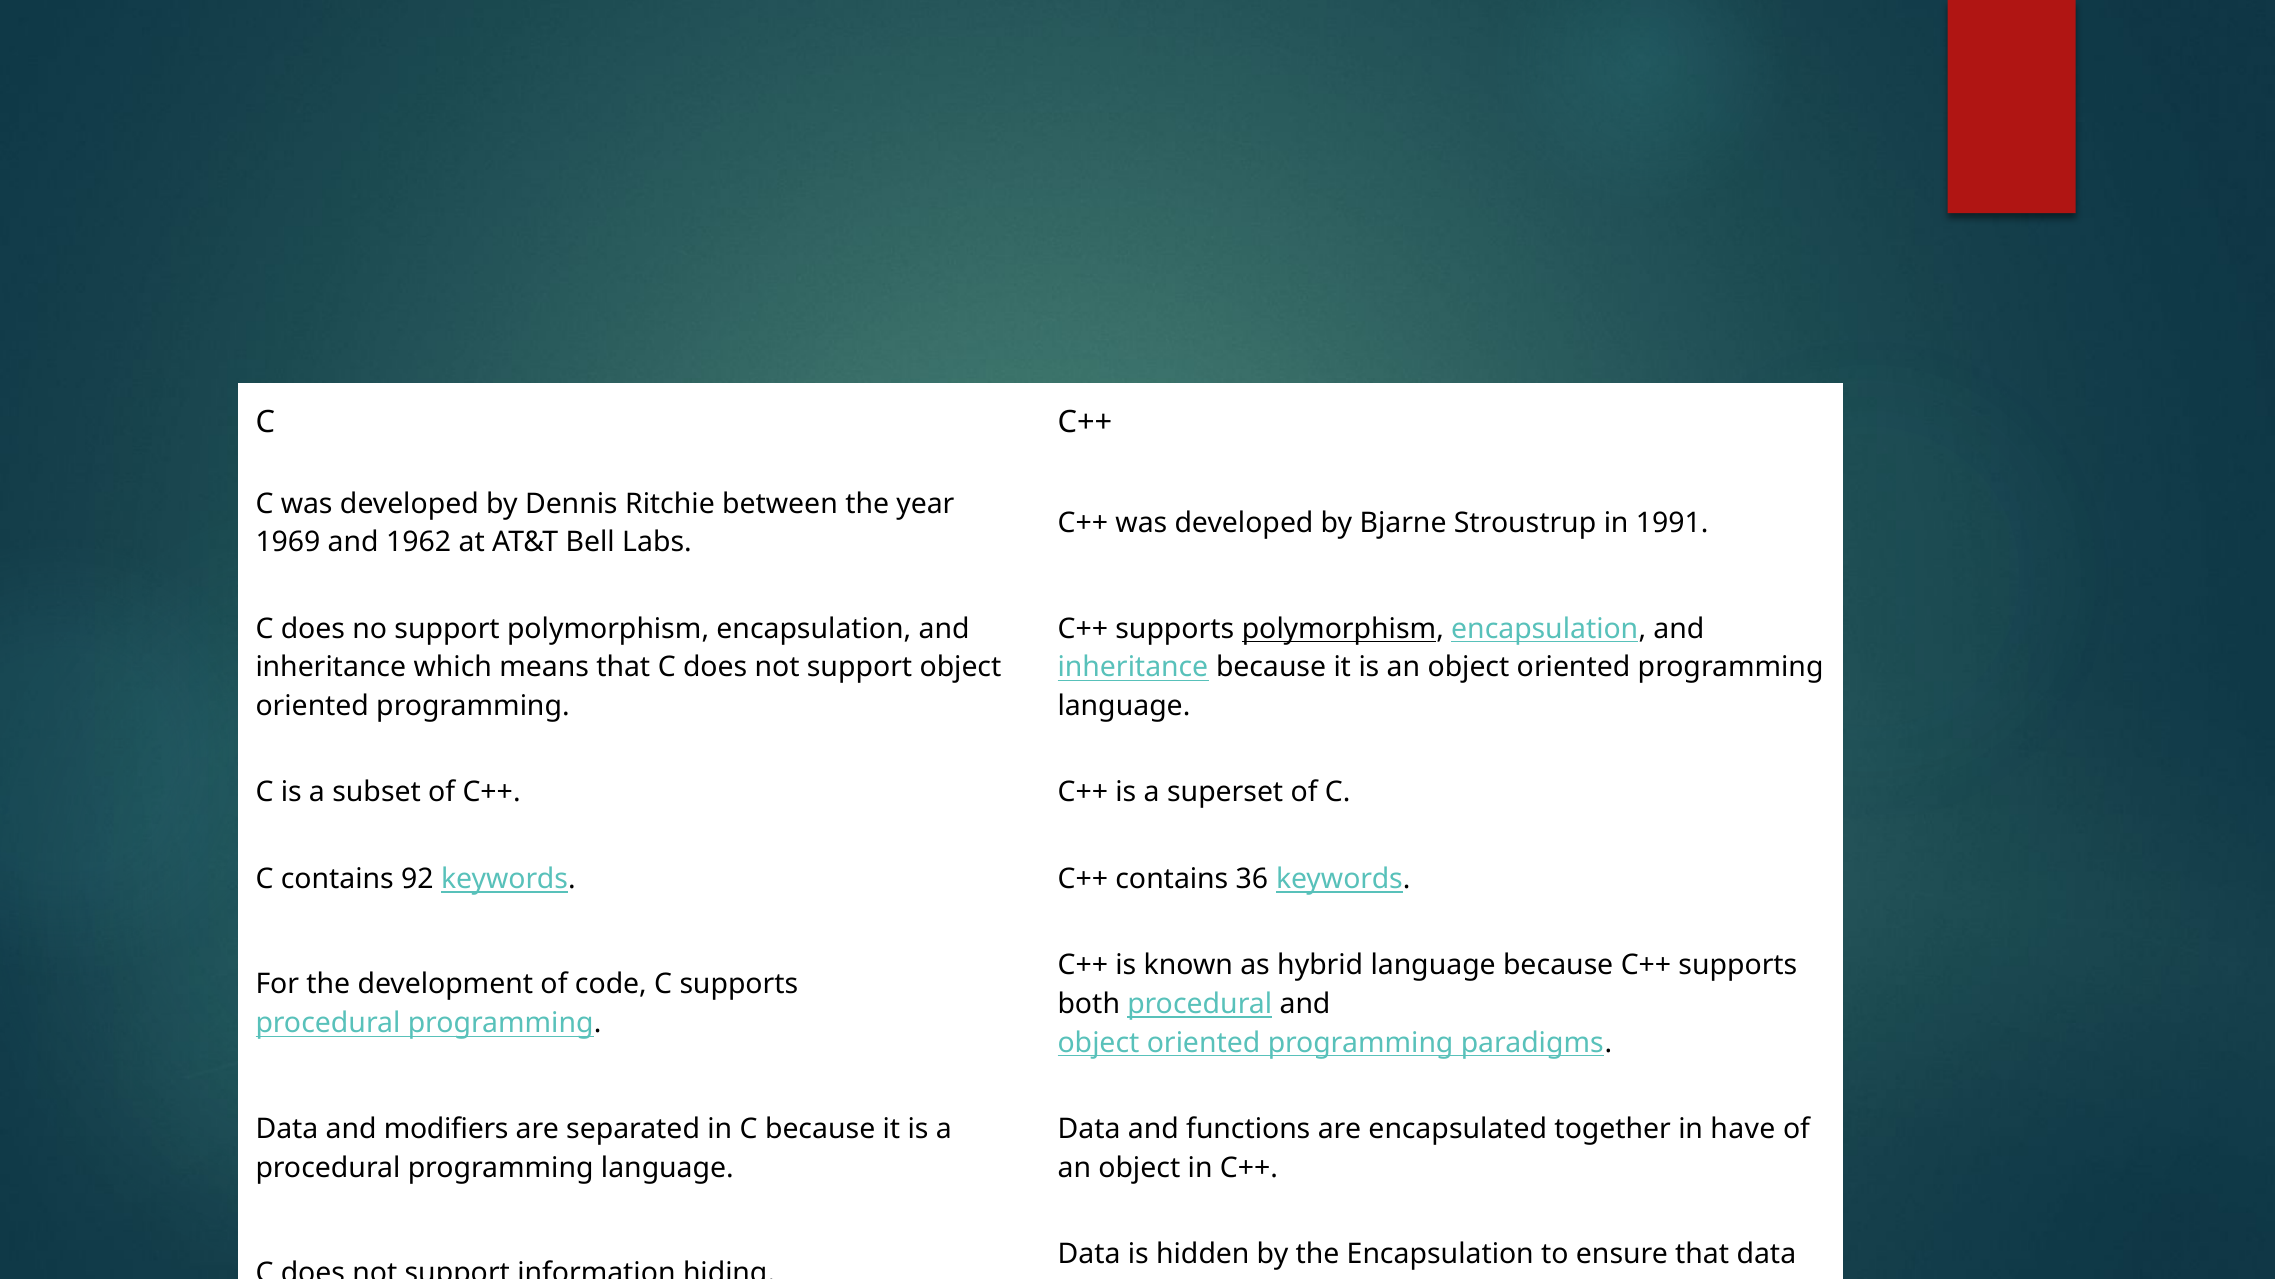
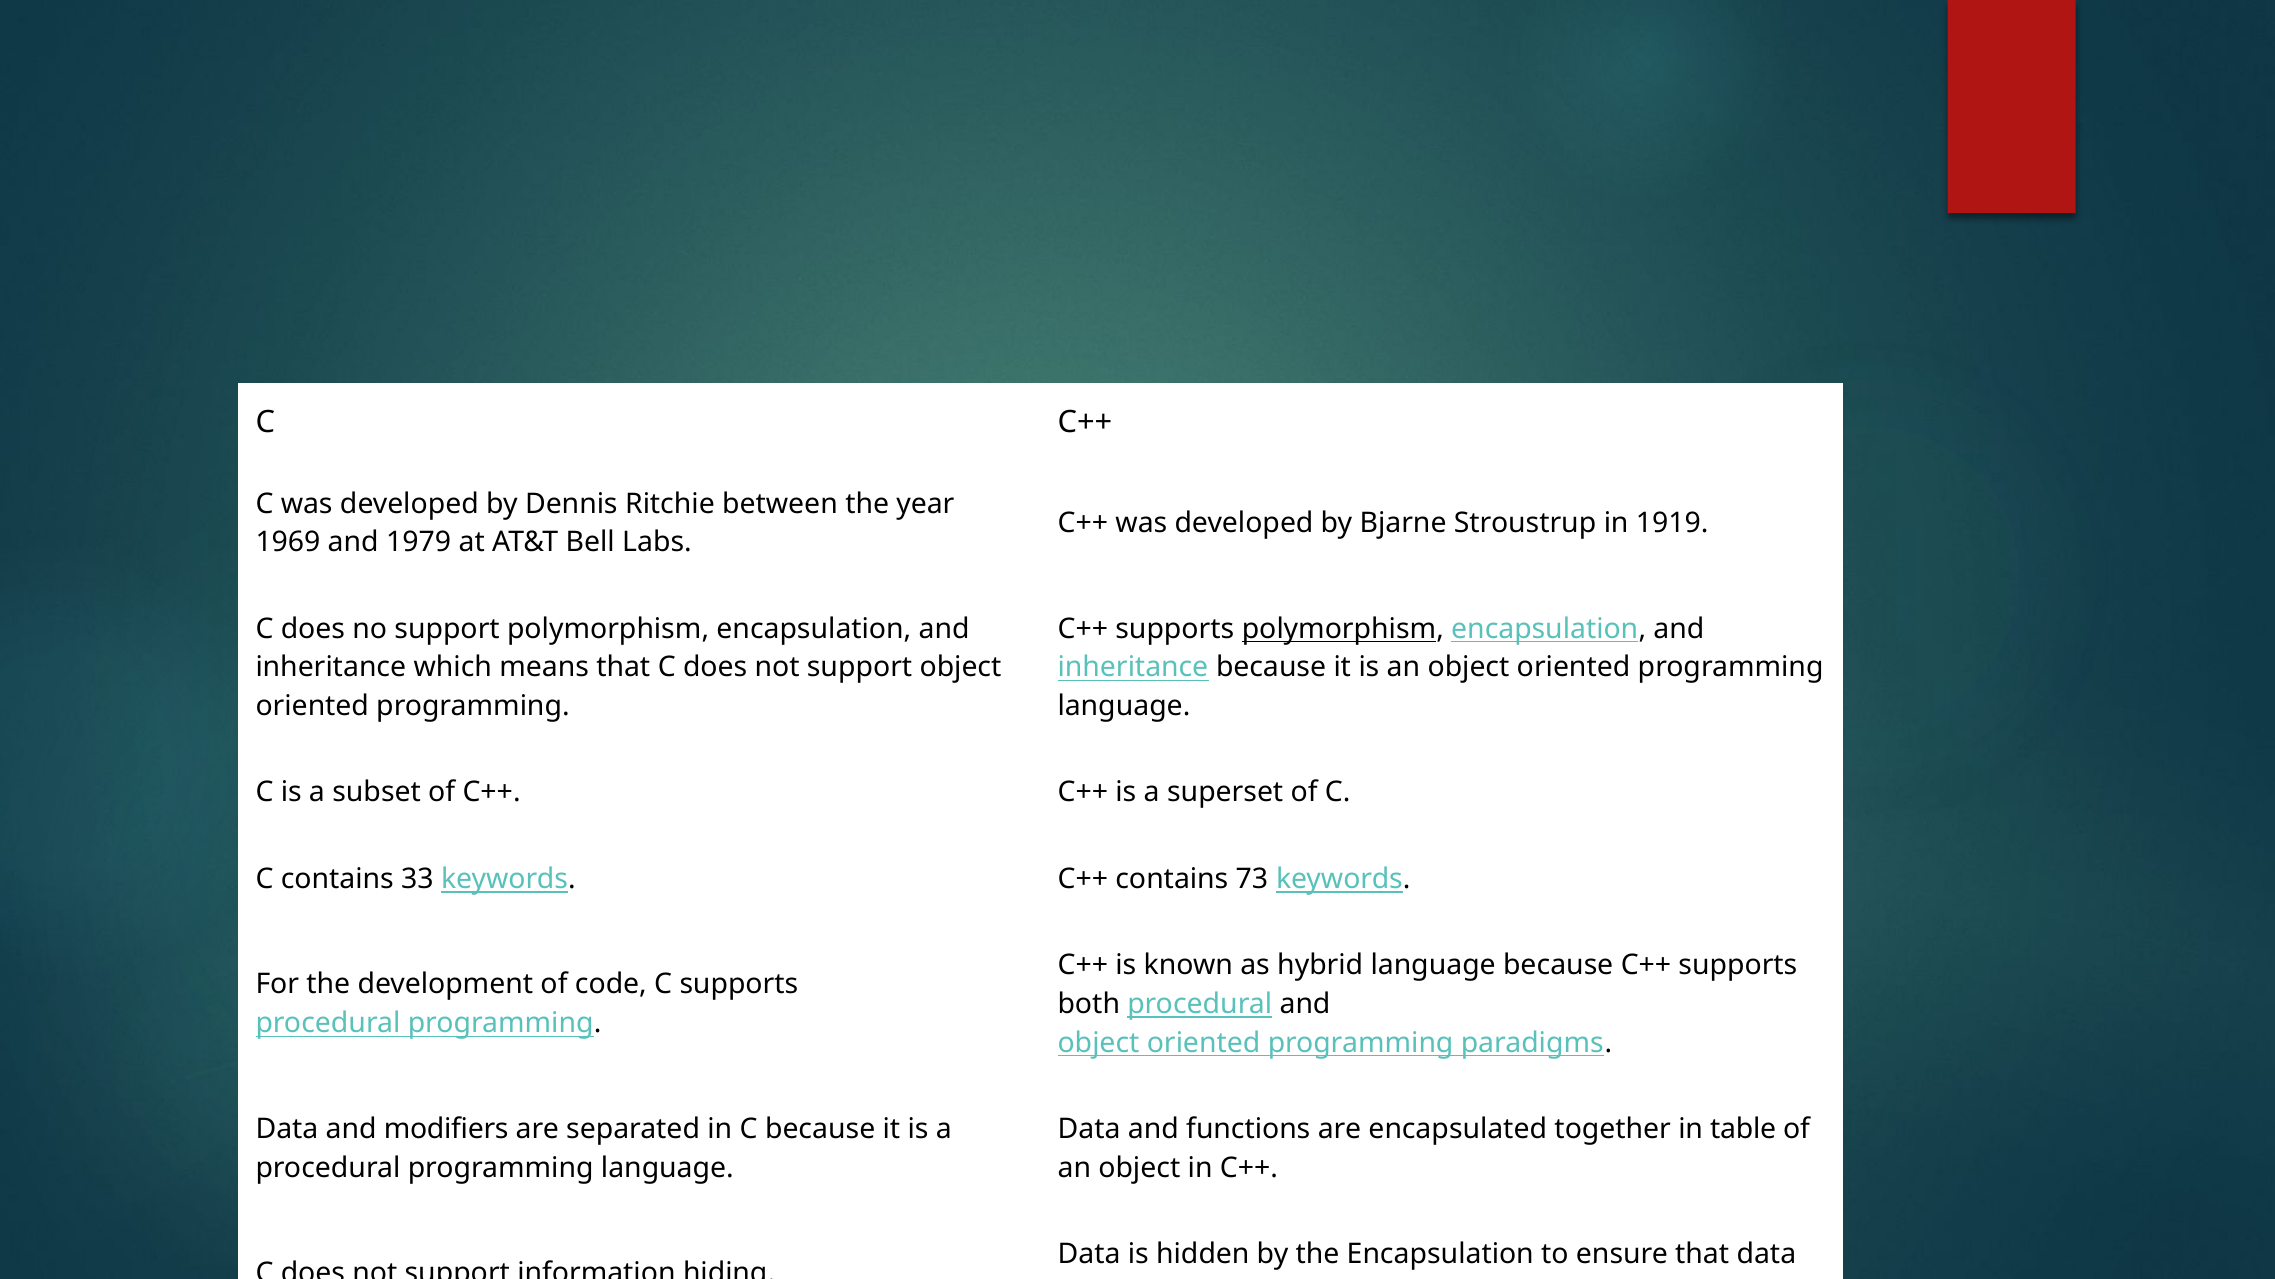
1991: 1991 -> 1919
1962: 1962 -> 1979
92: 92 -> 33
36: 36 -> 73
have: have -> table
